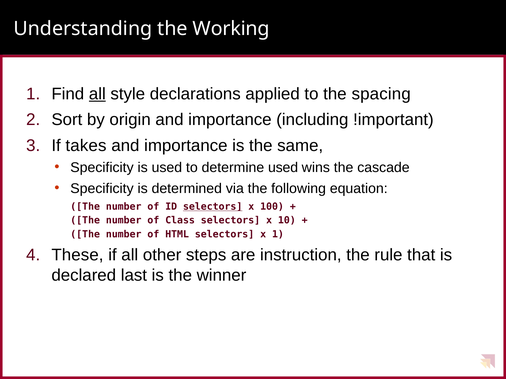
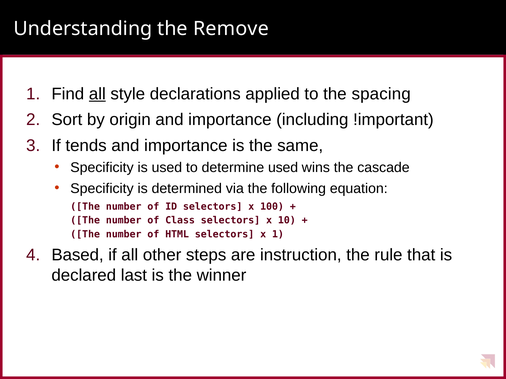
Working: Working -> Remove
takes: takes -> tends
selectors at (213, 207) underline: present -> none
These: These -> Based
